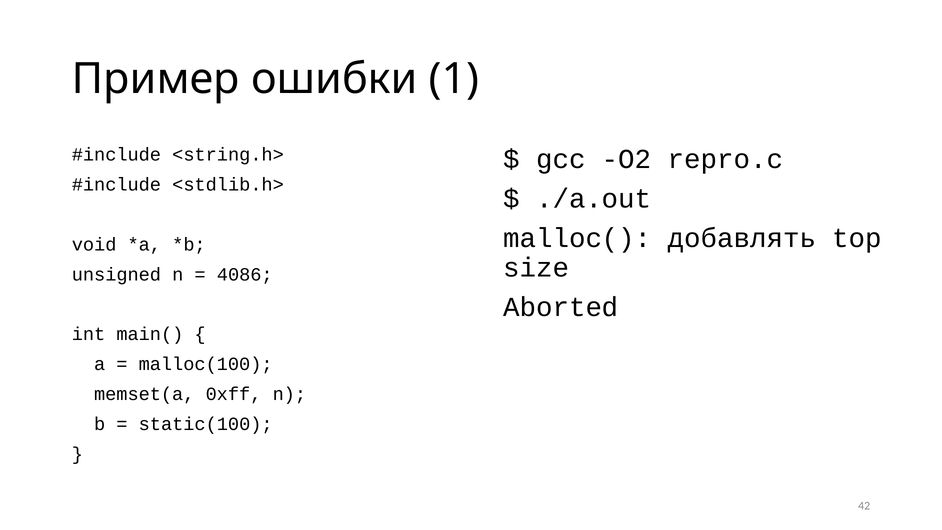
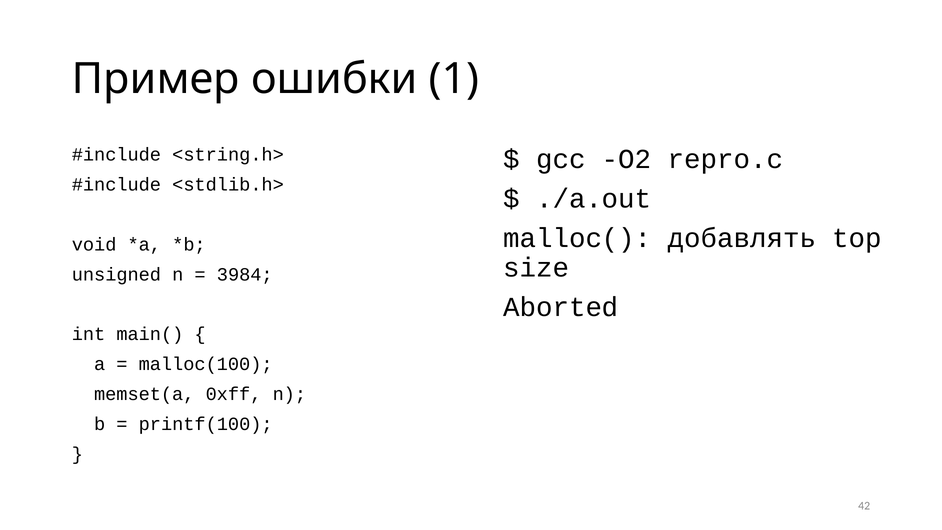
4086: 4086 -> 3984
static(100: static(100 -> printf(100
